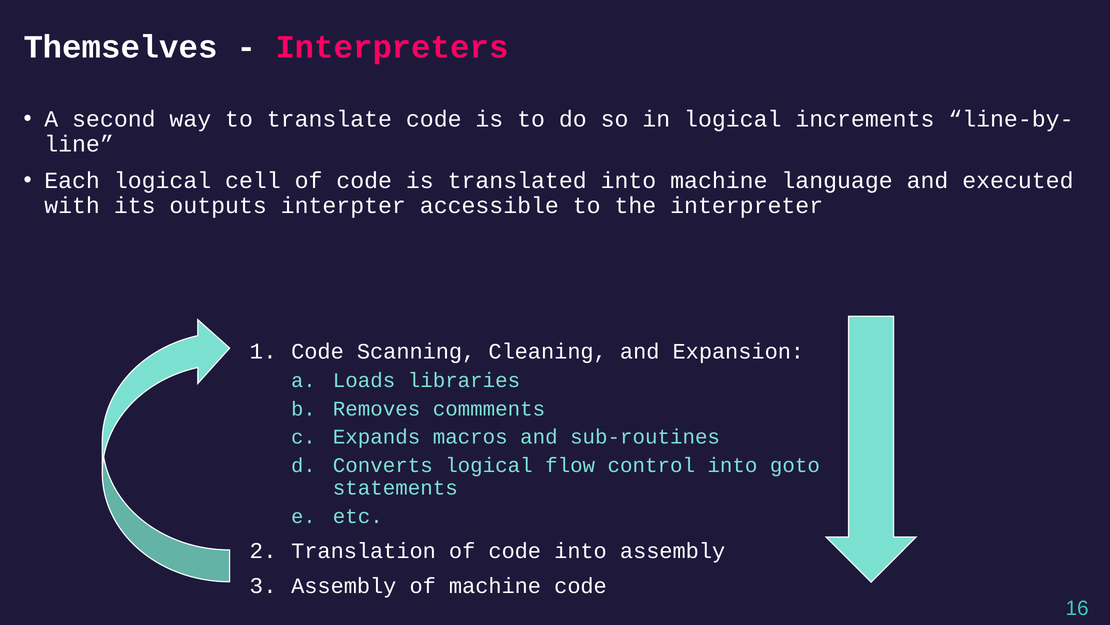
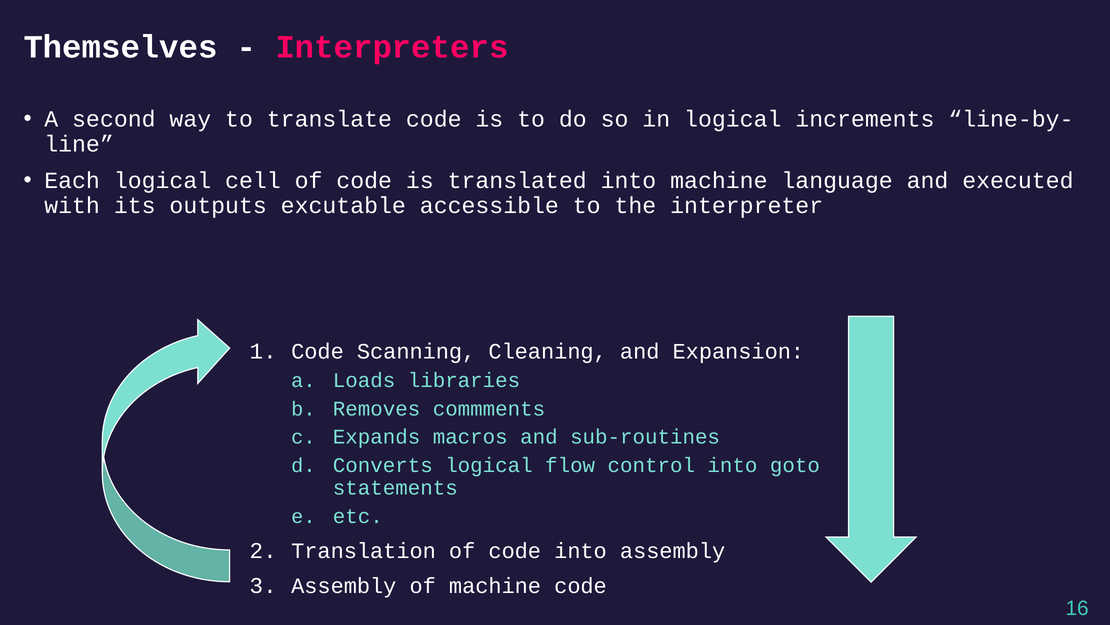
interpter: interpter -> excutable
